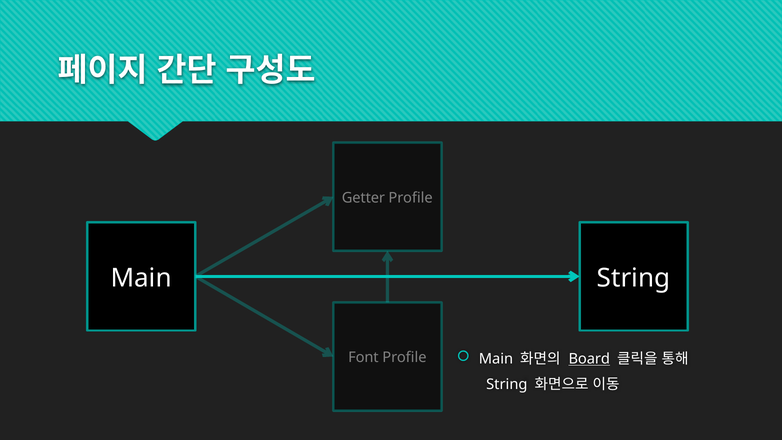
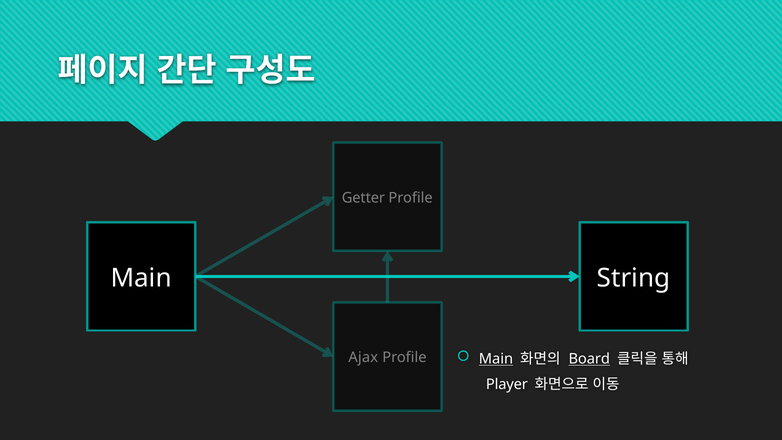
Main at (496, 359) underline: none -> present
Font: Font -> Ajax
String at (507, 384): String -> Player
